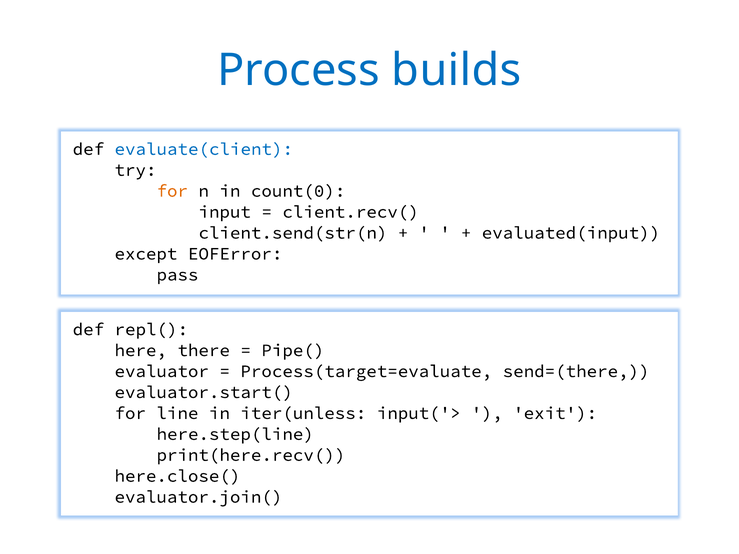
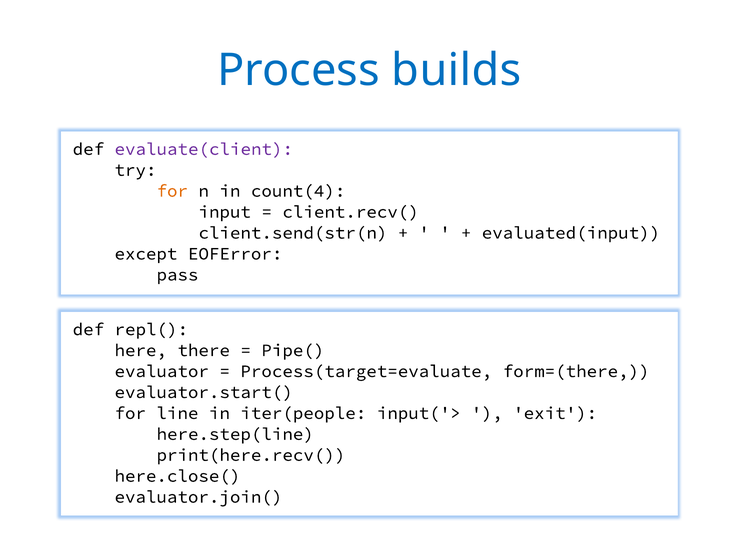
evaluate(client colour: blue -> purple
count(0: count(0 -> count(4
send=(there: send=(there -> form=(there
iter(unless: iter(unless -> iter(people
